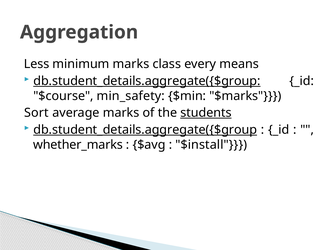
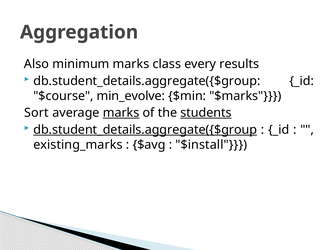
Less: Less -> Also
means: means -> results
db.student_details.aggregate({$group at (147, 81) underline: present -> none
min_safety: min_safety -> min_evolve
marks at (121, 113) underline: none -> present
whether_marks: whether_marks -> existing_marks
